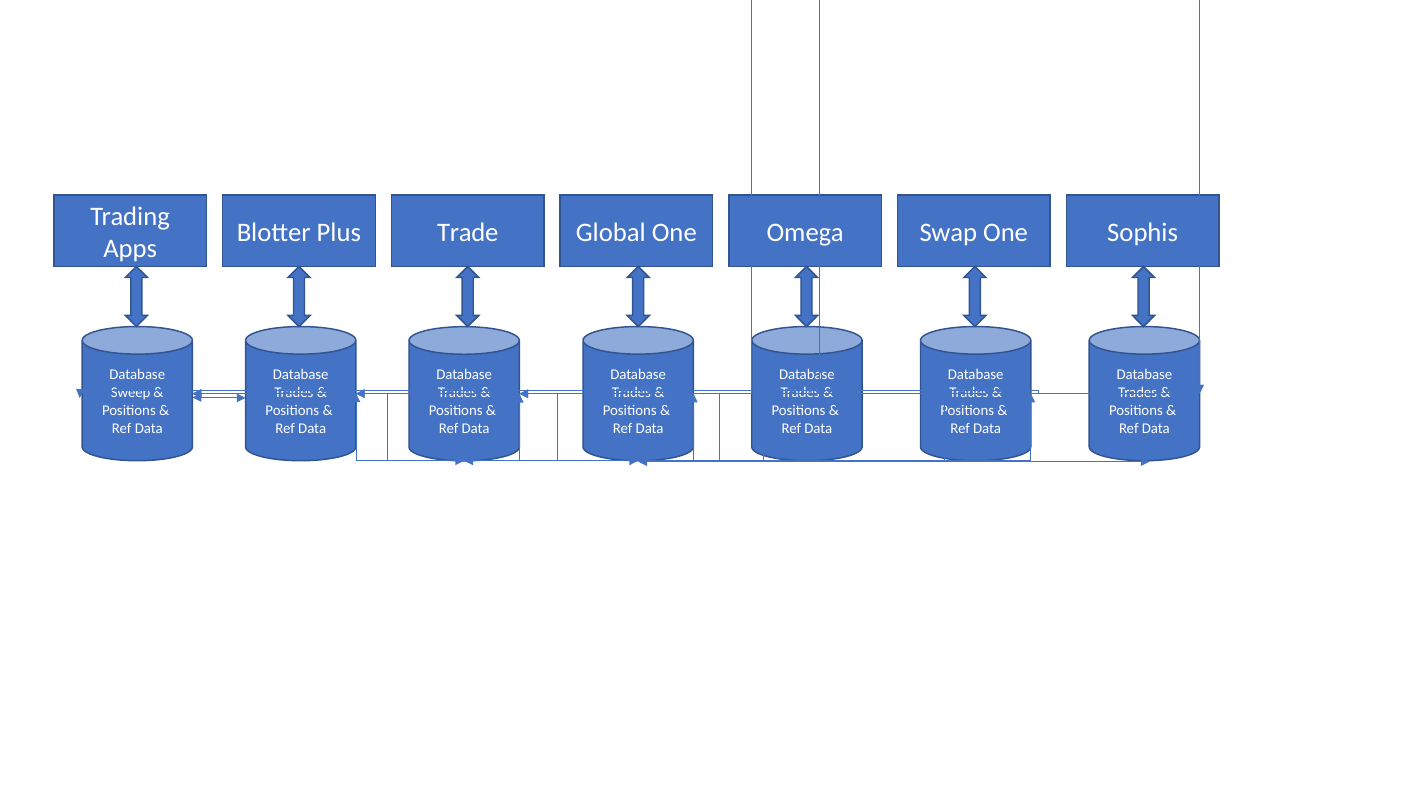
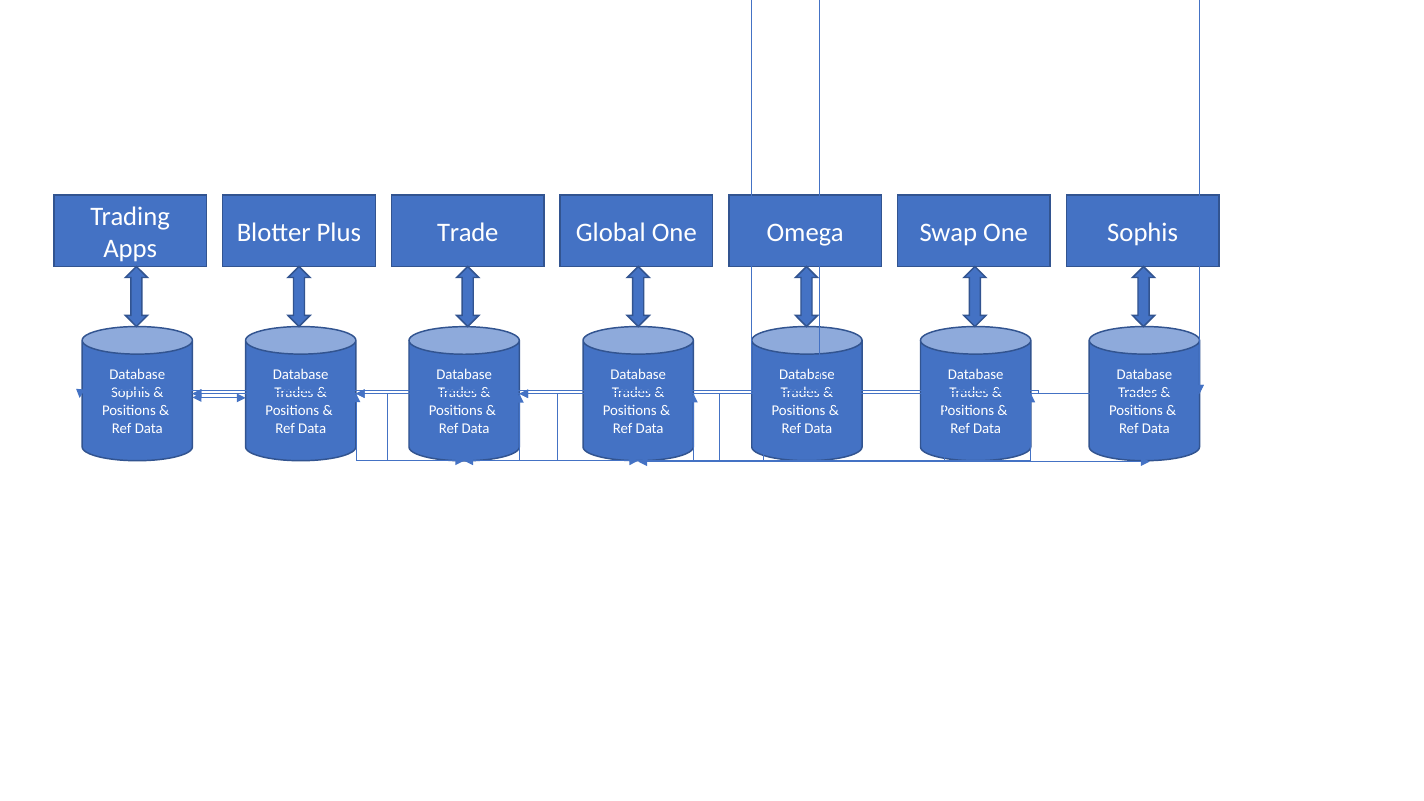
Sweep at (131, 393): Sweep -> Sophis
